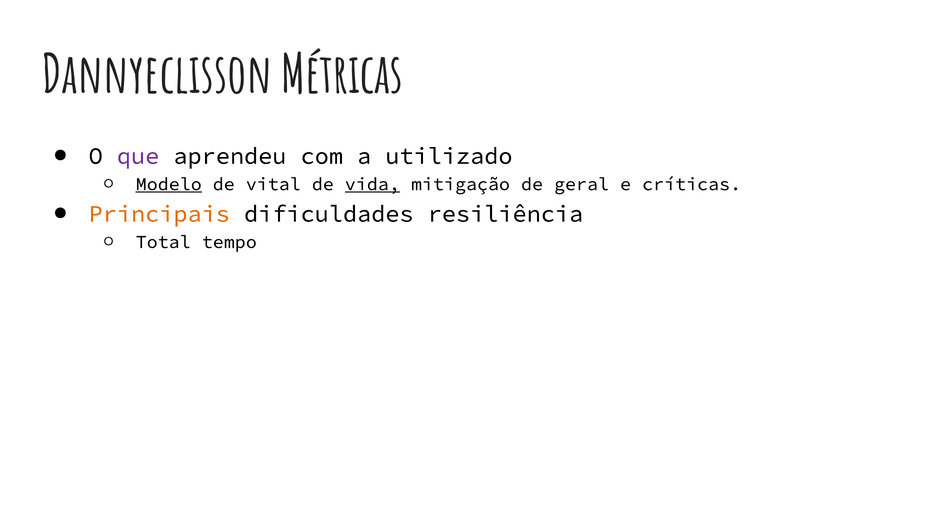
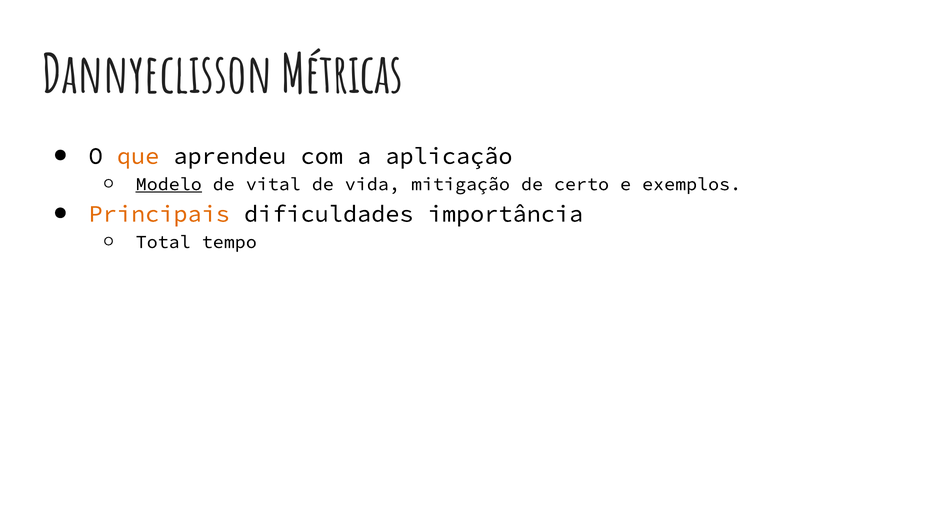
que colour: purple -> orange
utilizado: utilizado -> aplicação
vida underline: present -> none
geral: geral -> certo
críticas: críticas -> exemplos
resiliência: resiliência -> importância
